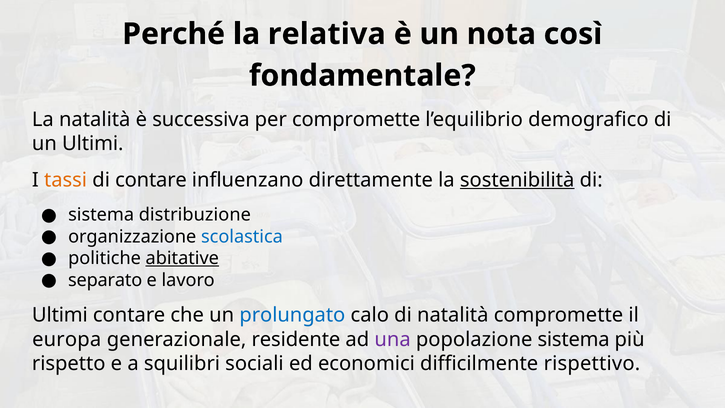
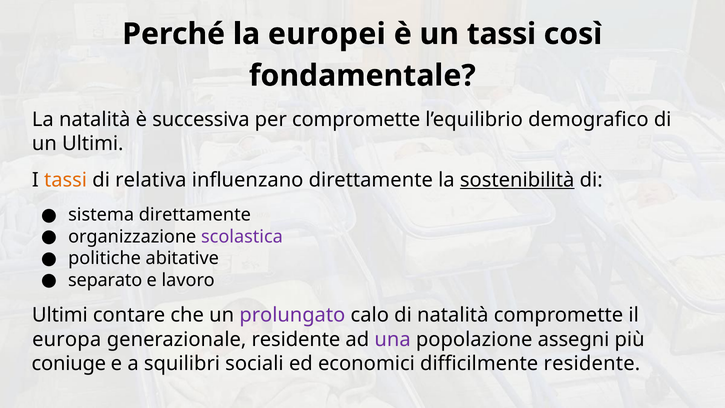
relativa: relativa -> europei
un nota: nota -> tassi
di contare: contare -> relativa
sistema distribuzione: distribuzione -> direttamente
scolastica colour: blue -> purple
abitative underline: present -> none
prolungato colour: blue -> purple
popolazione sistema: sistema -> assegni
rispetto: rispetto -> coniuge
difficilmente rispettivo: rispettivo -> residente
